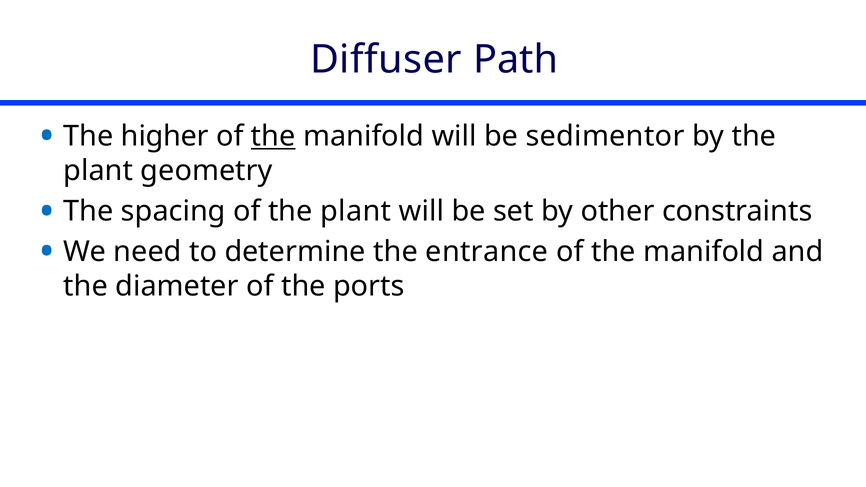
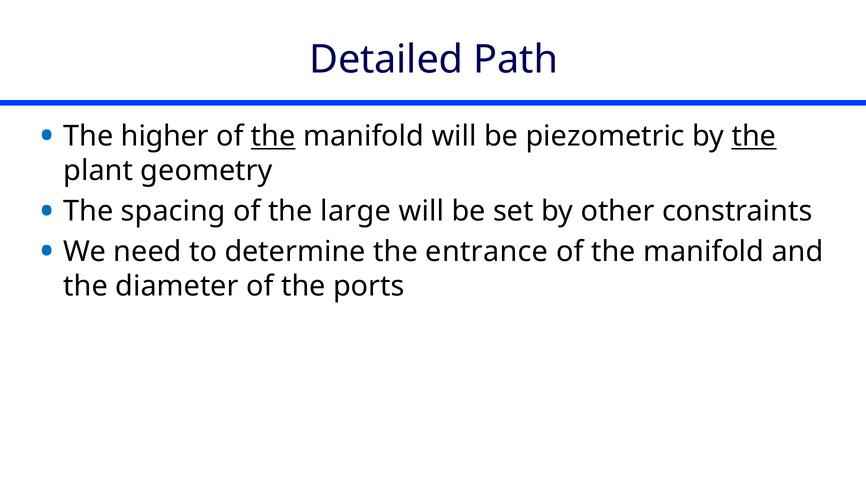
Diffuser: Diffuser -> Detailed
sedimentor: sedimentor -> piezometric
the at (754, 136) underline: none -> present
of the plant: plant -> large
